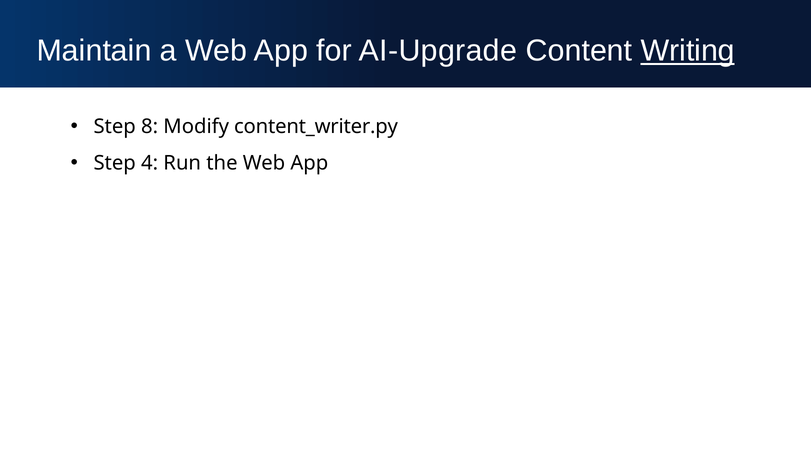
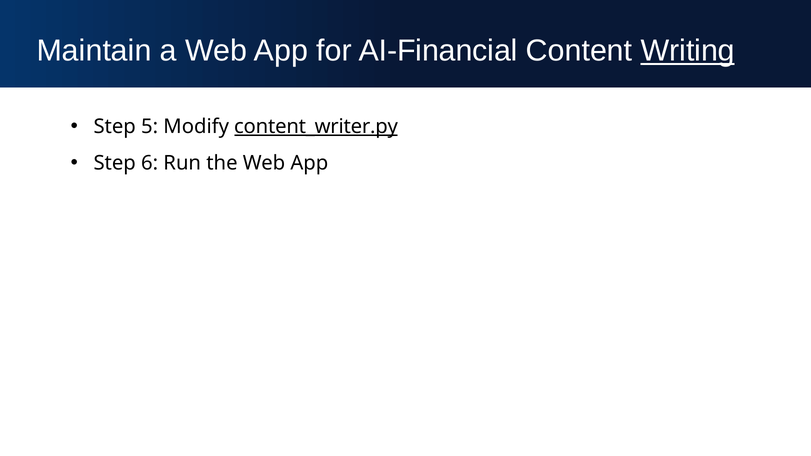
AI-Upgrade: AI-Upgrade -> AI-Financial
8: 8 -> 5
content_writer.py underline: none -> present
4: 4 -> 6
